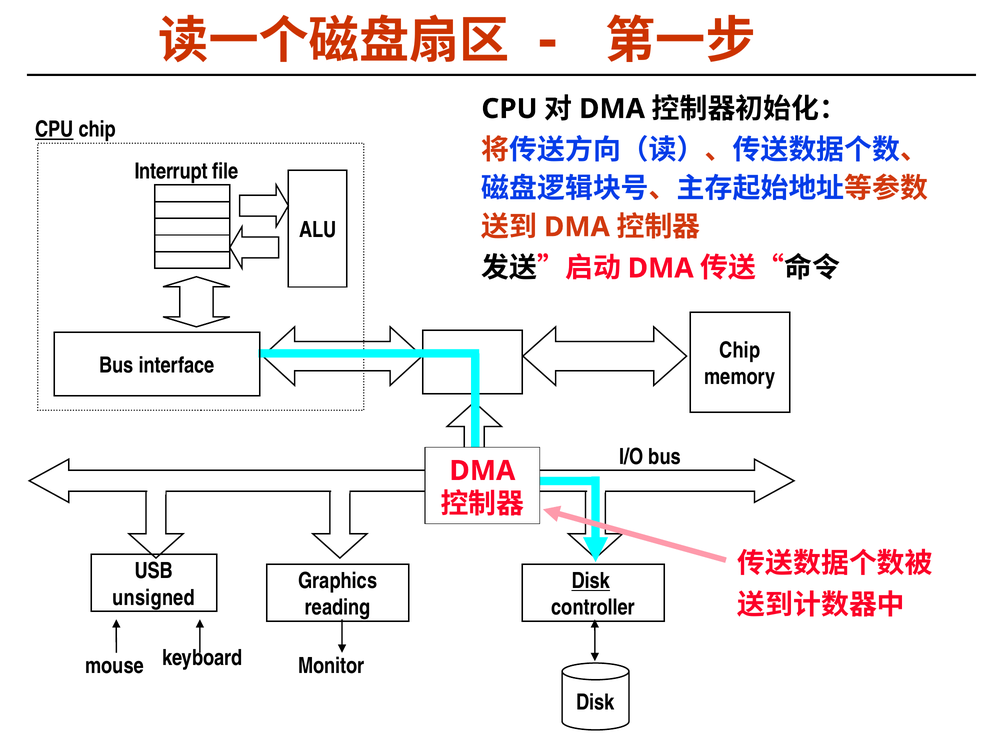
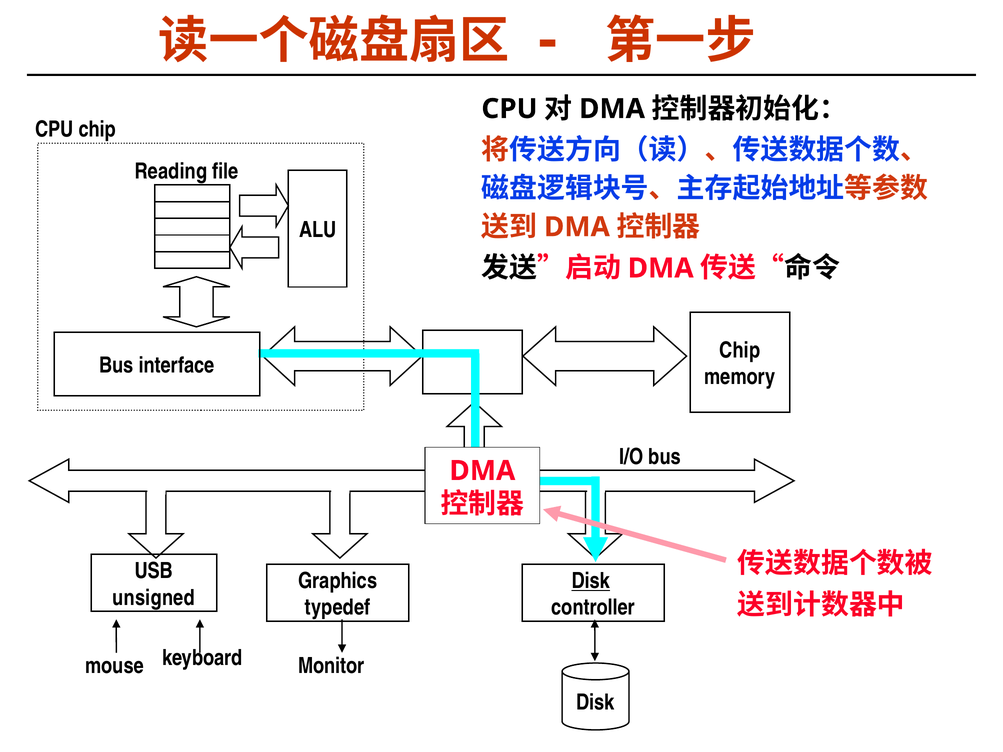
CPU at (54, 130) underline: present -> none
Interrupt: Interrupt -> Reading
reading: reading -> typedef
